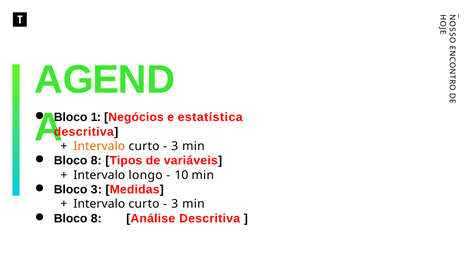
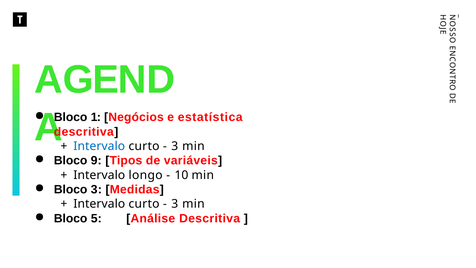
Intervalo at (99, 146) colour: orange -> blue
8 at (96, 161): 8 -> 9
8 at (96, 218): 8 -> 5
